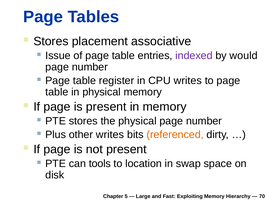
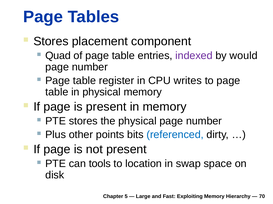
associative: associative -> component
Issue: Issue -> Quad
other writes: writes -> points
referenced colour: orange -> blue
